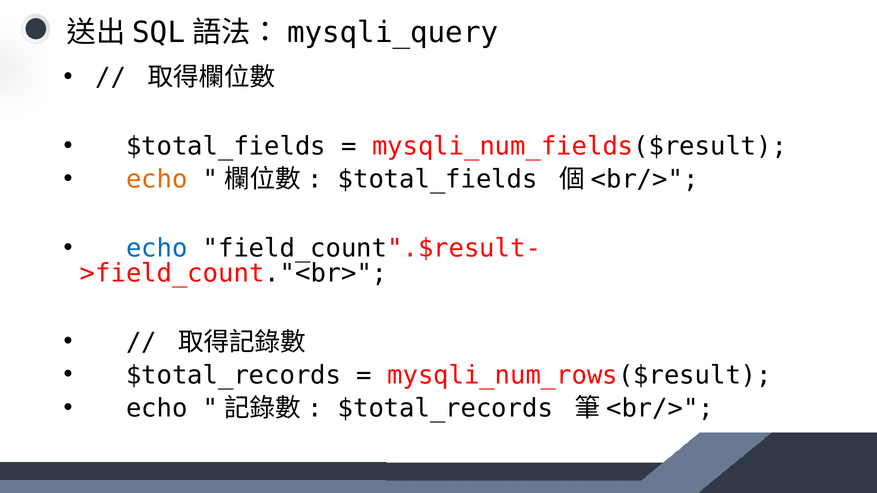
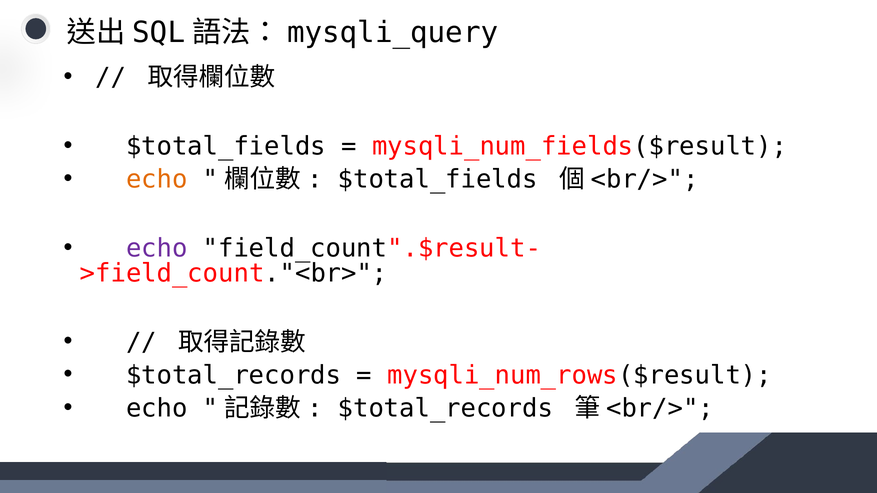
echo at (157, 248) colour: blue -> purple
